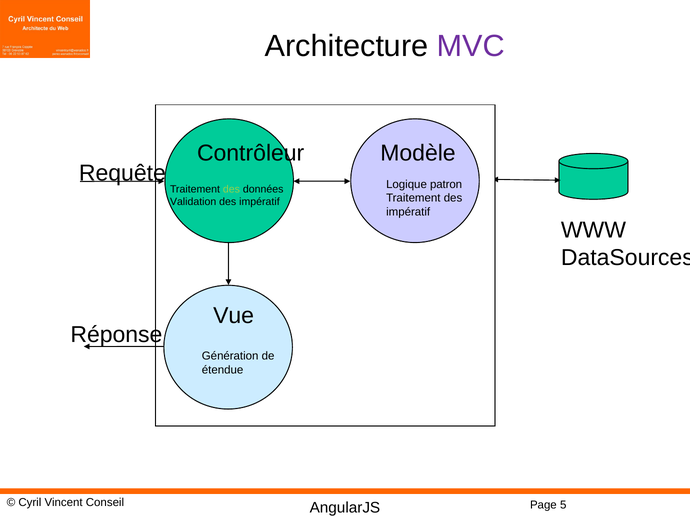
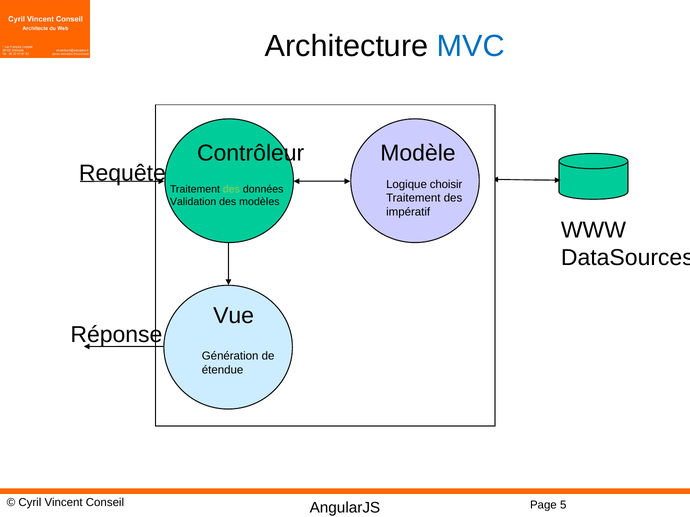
MVC colour: purple -> blue
patron: patron -> choisir
Validation des impératif: impératif -> modèles
